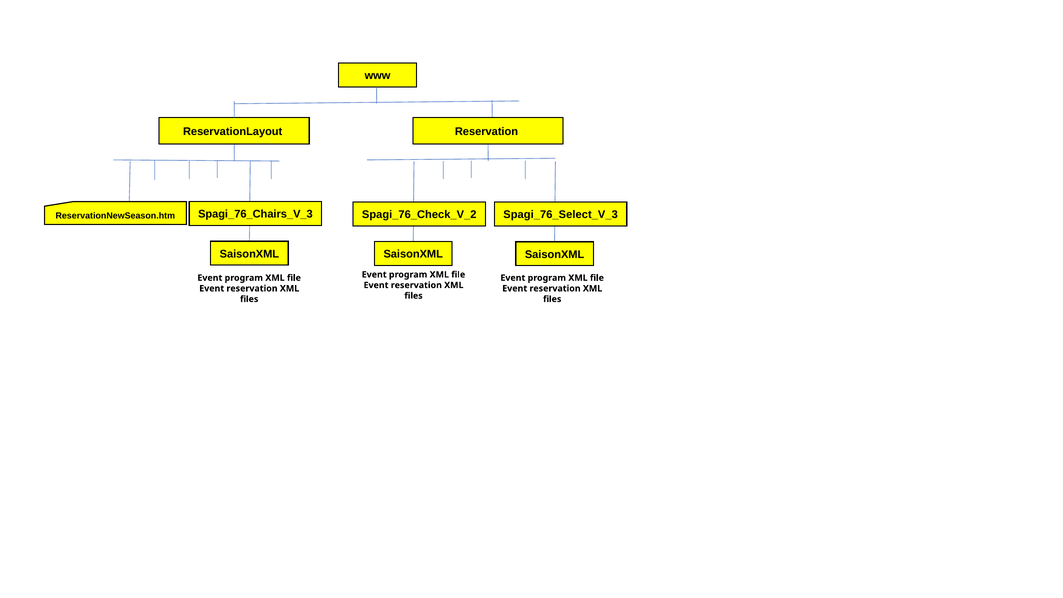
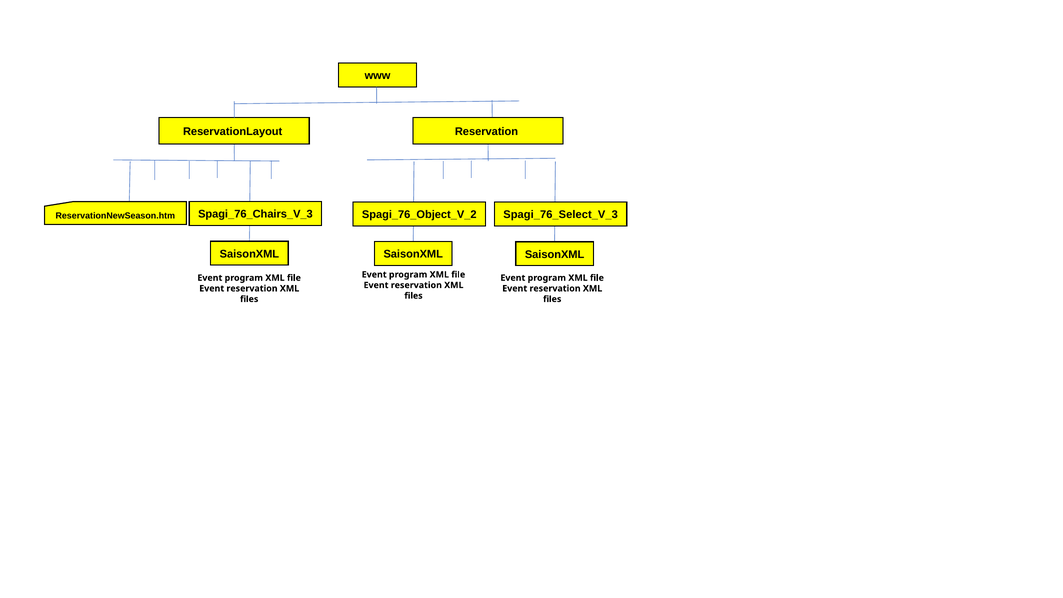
Spagi_76_Check_V_2: Spagi_76_Check_V_2 -> Spagi_76_Object_V_2
